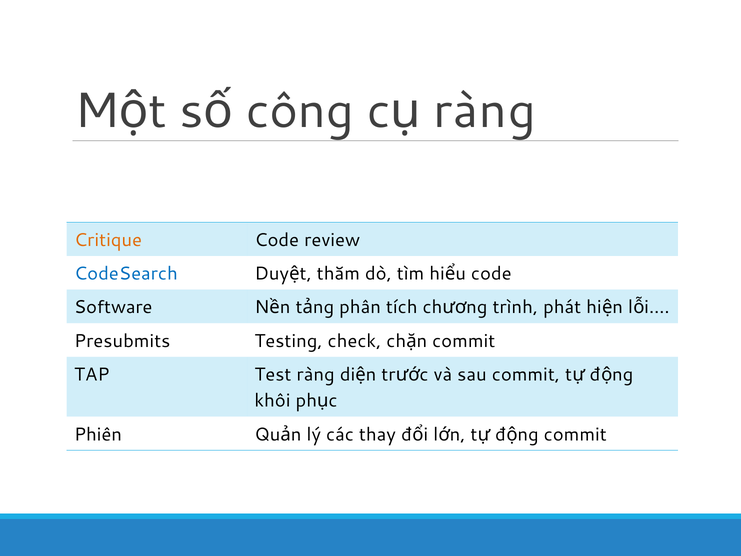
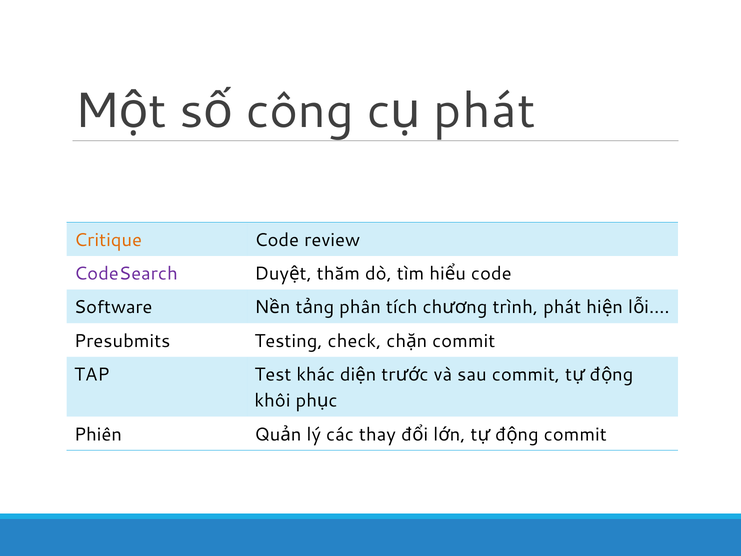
ràng at (485, 111): ràng -> phát
CodeSearch colour: blue -> purple
Test ràng: ràng -> khác
